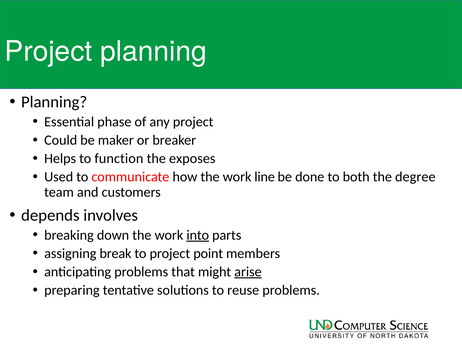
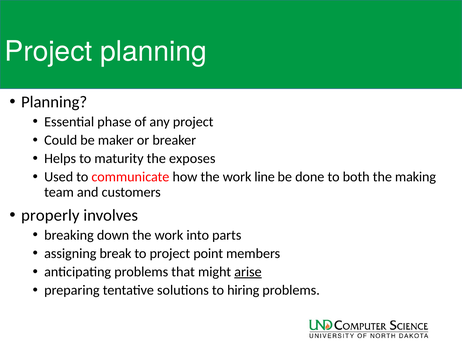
function: function -> maturity
degree: degree -> making
depends: depends -> properly
into underline: present -> none
reuse: reuse -> hiring
